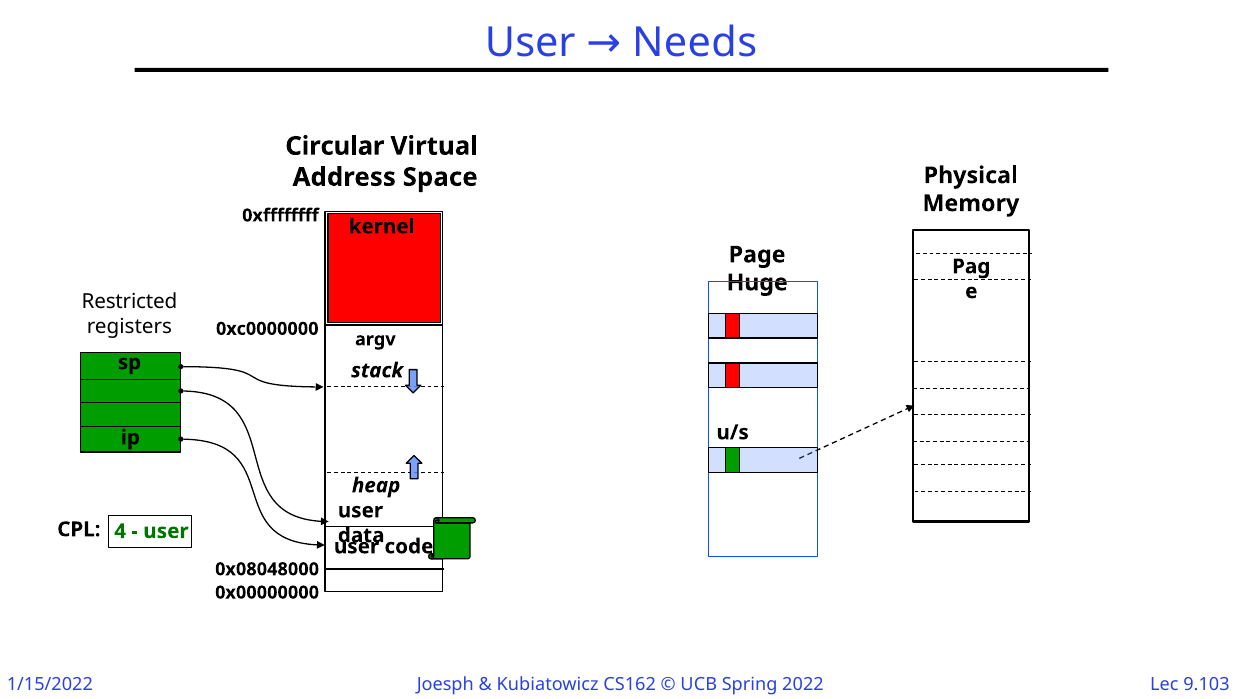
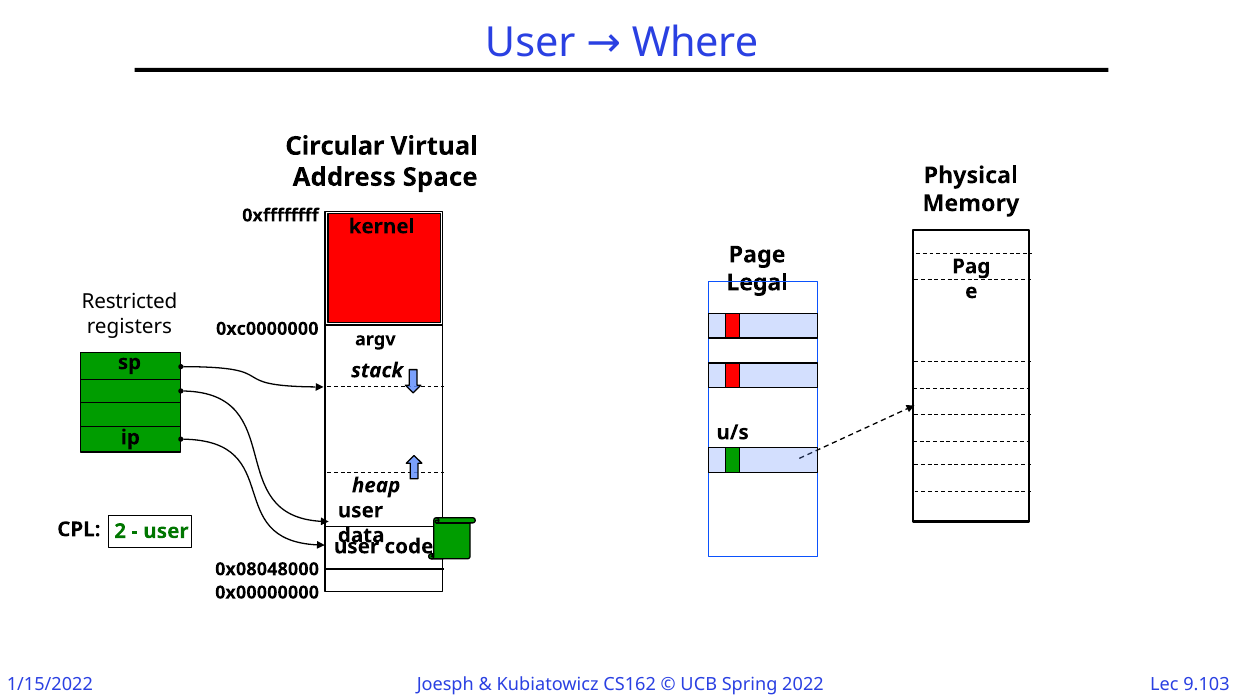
Needs: Needs -> Where
Huge: Huge -> Legal
4: 4 -> 2
